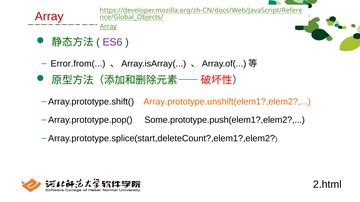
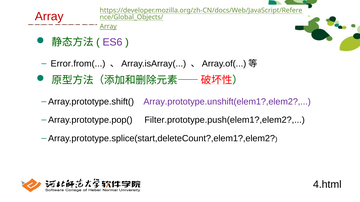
Array.prototype.unshift(elem1?,elem2 colour: orange -> purple
Some.prototype.push(elem1?,elem2: Some.prototype.push(elem1?,elem2 -> Filter.prototype.push(elem1?,elem2
2.html: 2.html -> 4.html
